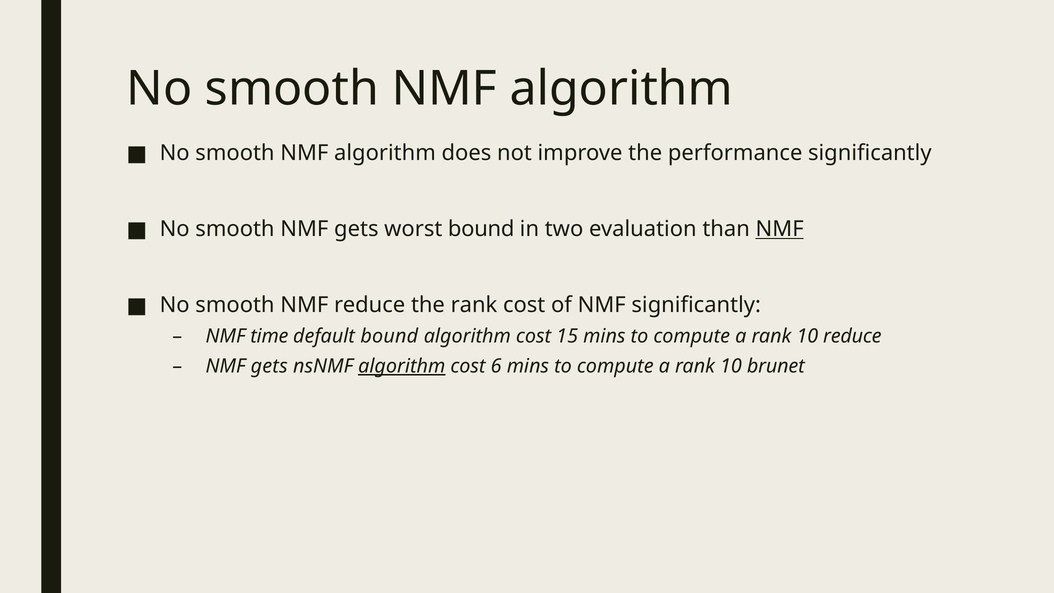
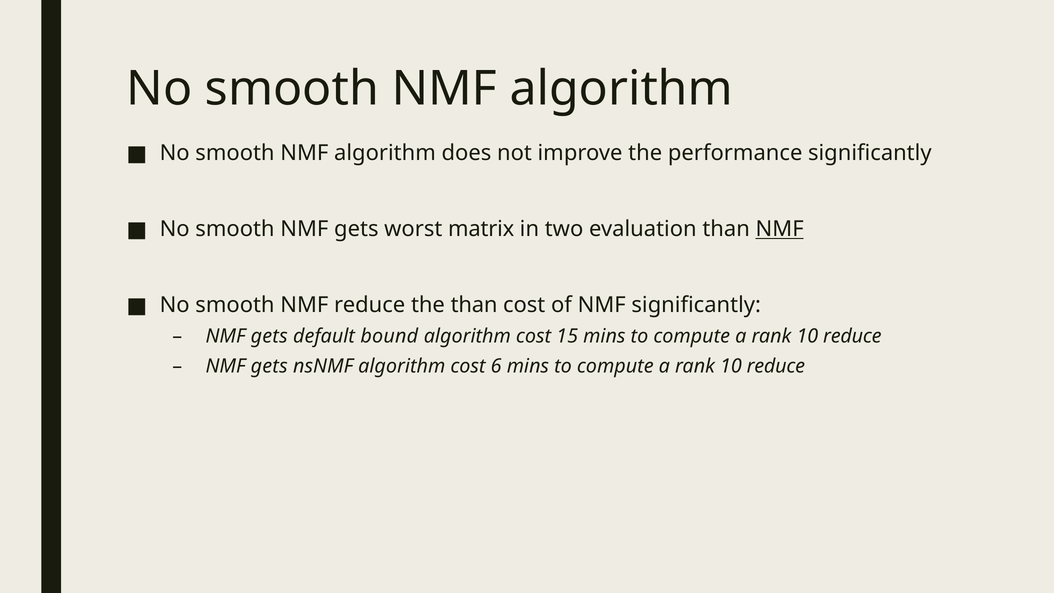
worst bound: bound -> matrix
the rank: rank -> than
time at (269, 336): time -> gets
algorithm at (402, 366) underline: present -> none
brunet at (776, 366): brunet -> reduce
